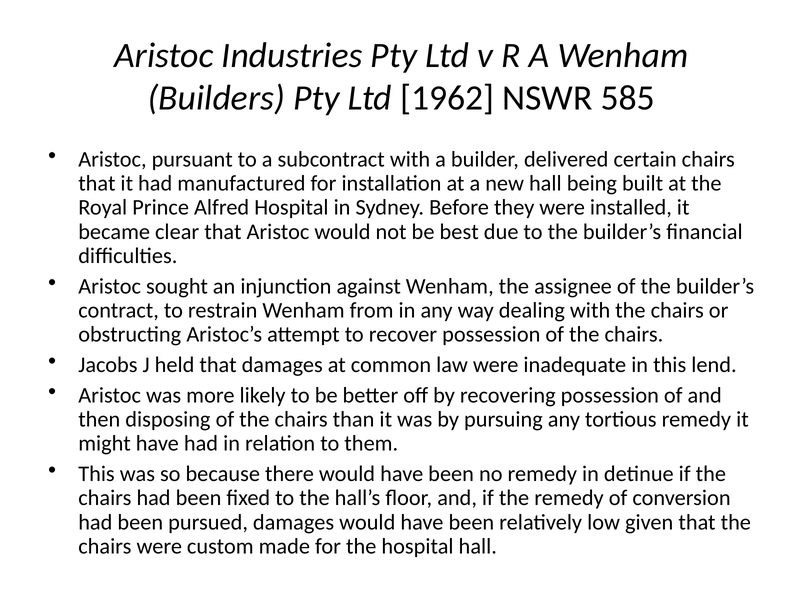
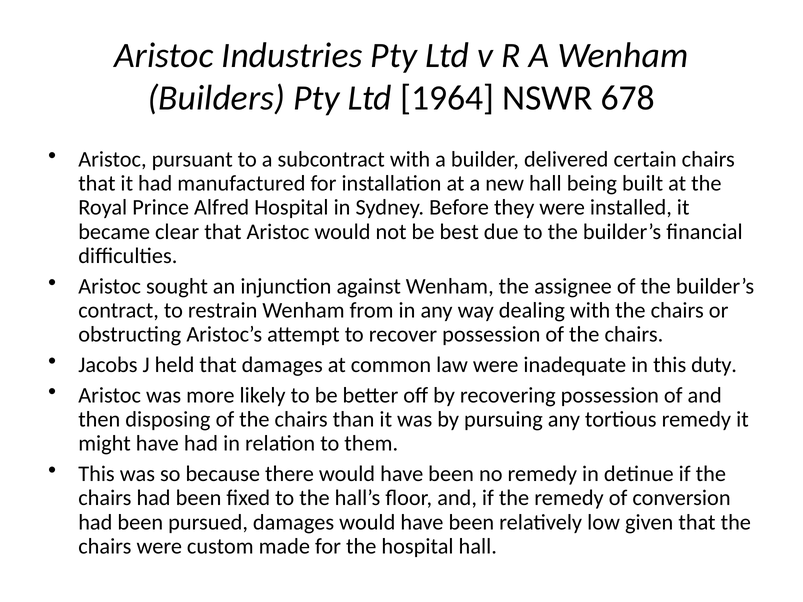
1962: 1962 -> 1964
585: 585 -> 678
lend: lend -> duty
